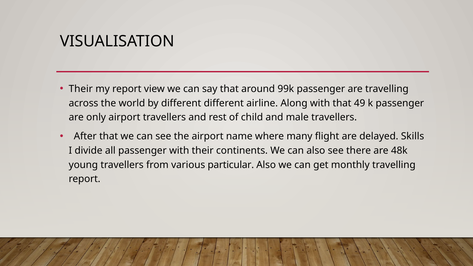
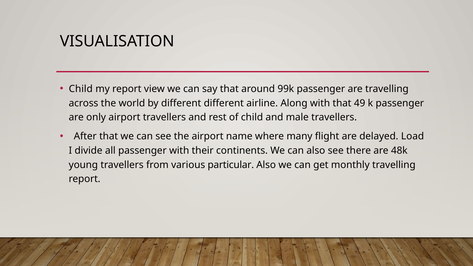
Their at (81, 89): Their -> Child
Skills: Skills -> Load
